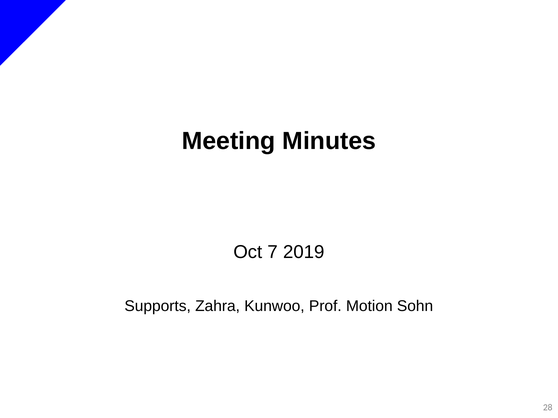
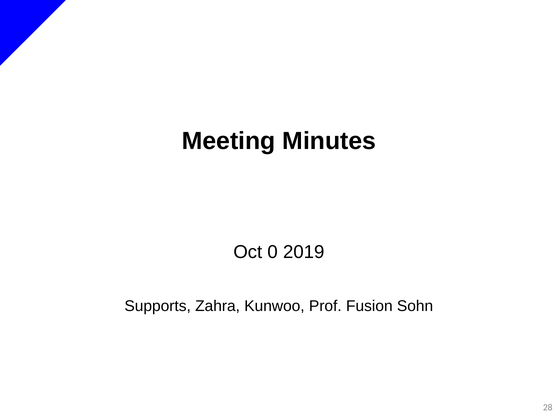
7: 7 -> 0
Motion: Motion -> Fusion
